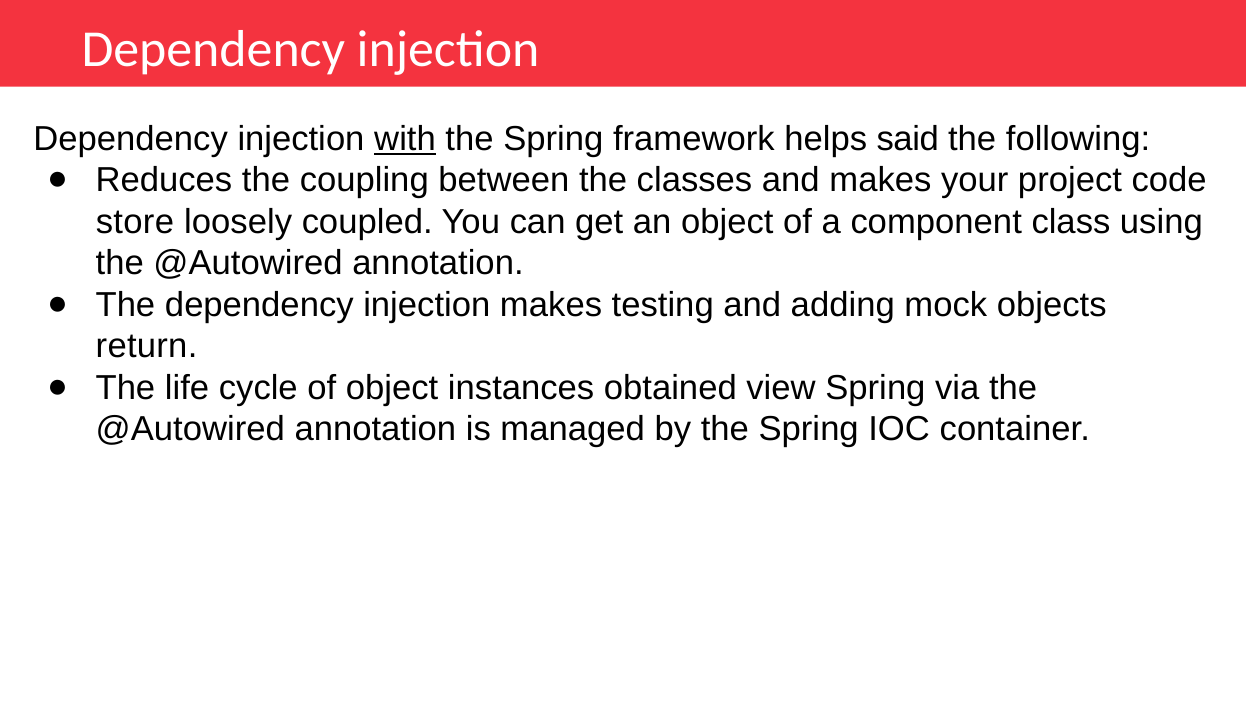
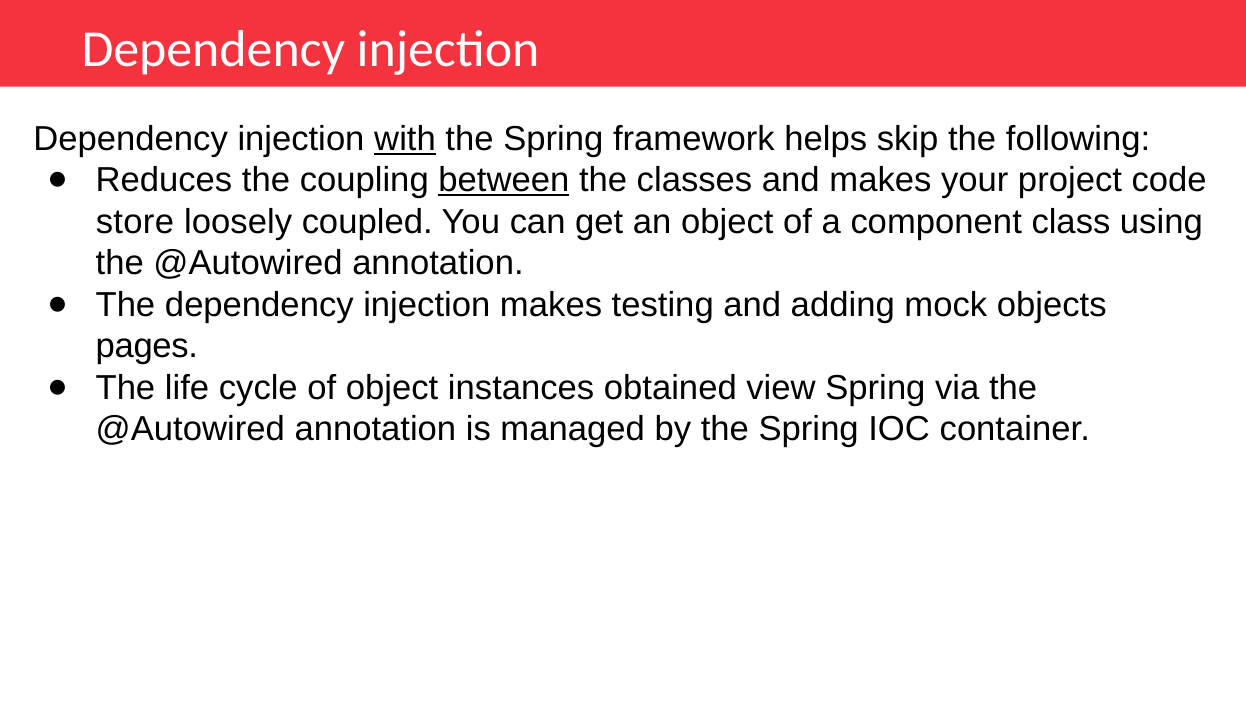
said: said -> skip
between underline: none -> present
return: return -> pages
